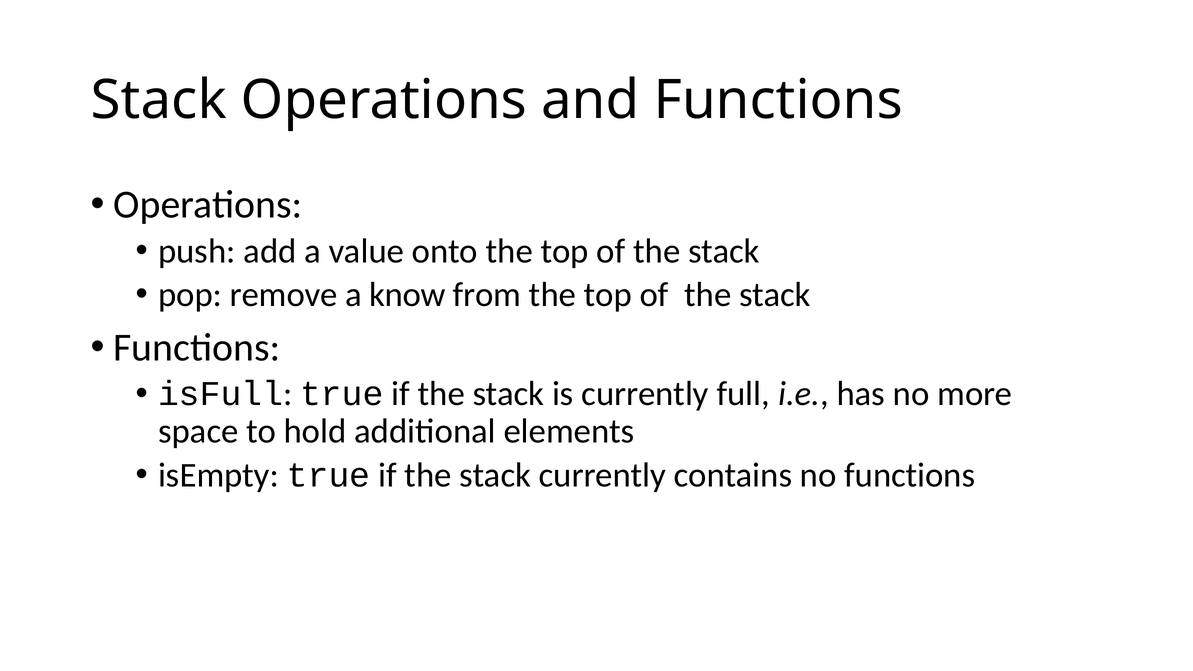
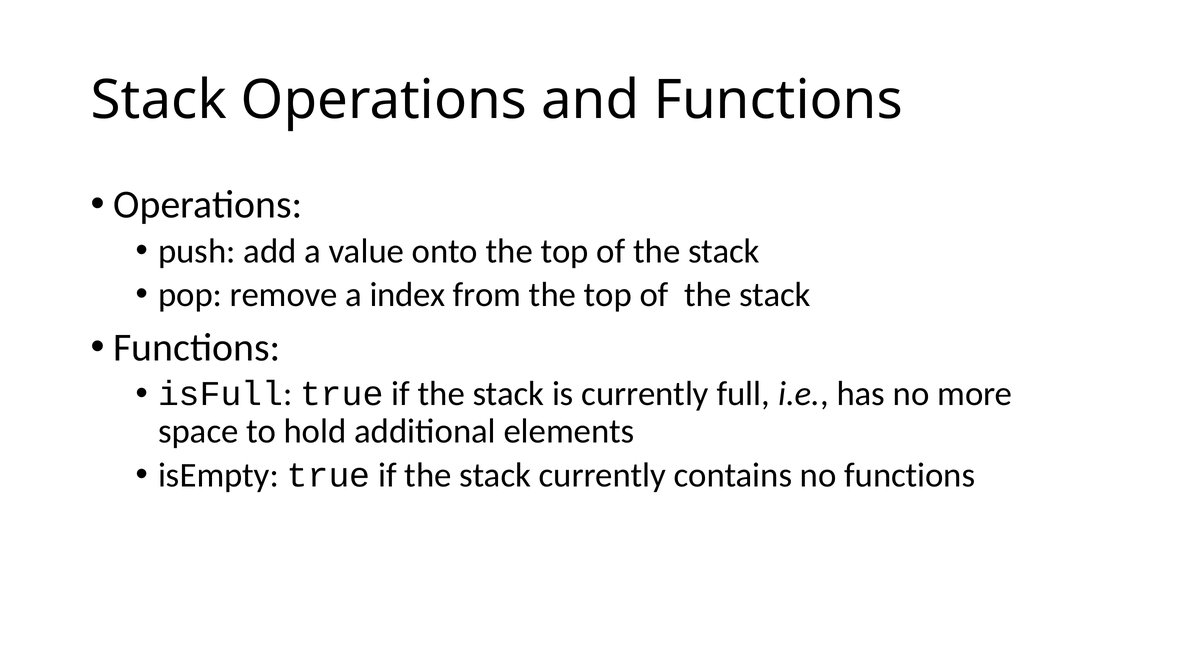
know: know -> index
